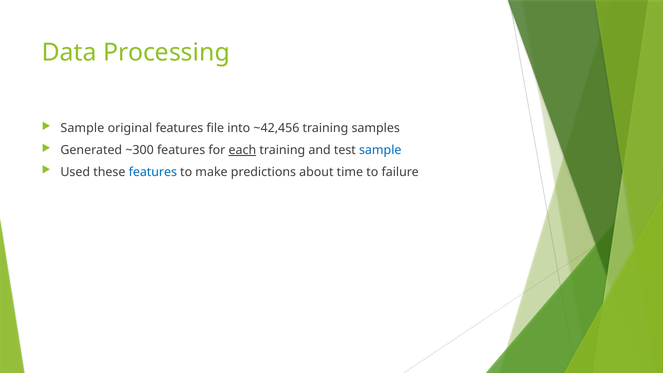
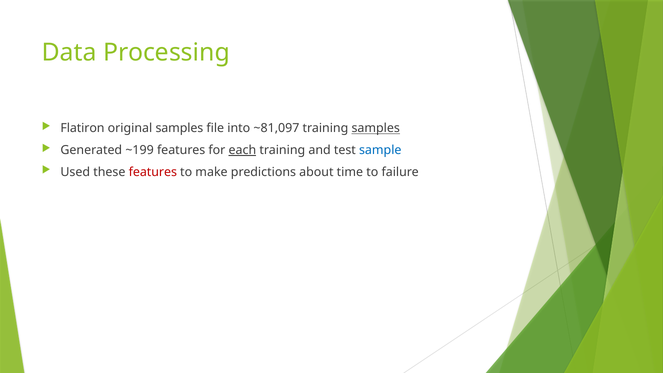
Sample at (82, 128): Sample -> Flatiron
original features: features -> samples
~42,456: ~42,456 -> ~81,097
samples at (376, 128) underline: none -> present
~300: ~300 -> ~199
features at (153, 172) colour: blue -> red
